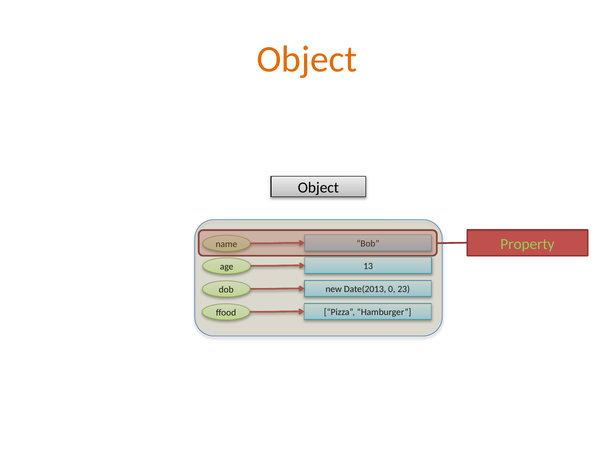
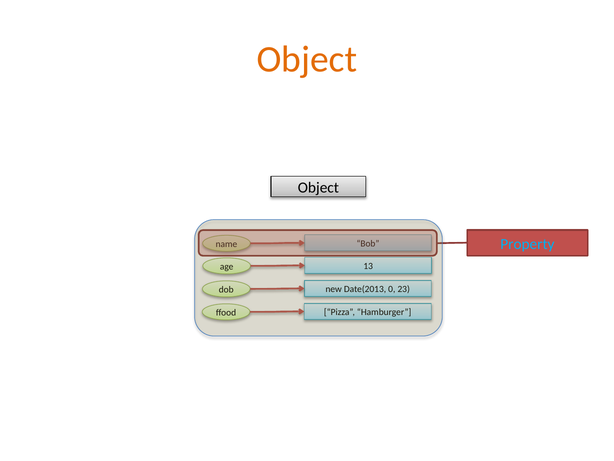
Property colour: light green -> light blue
